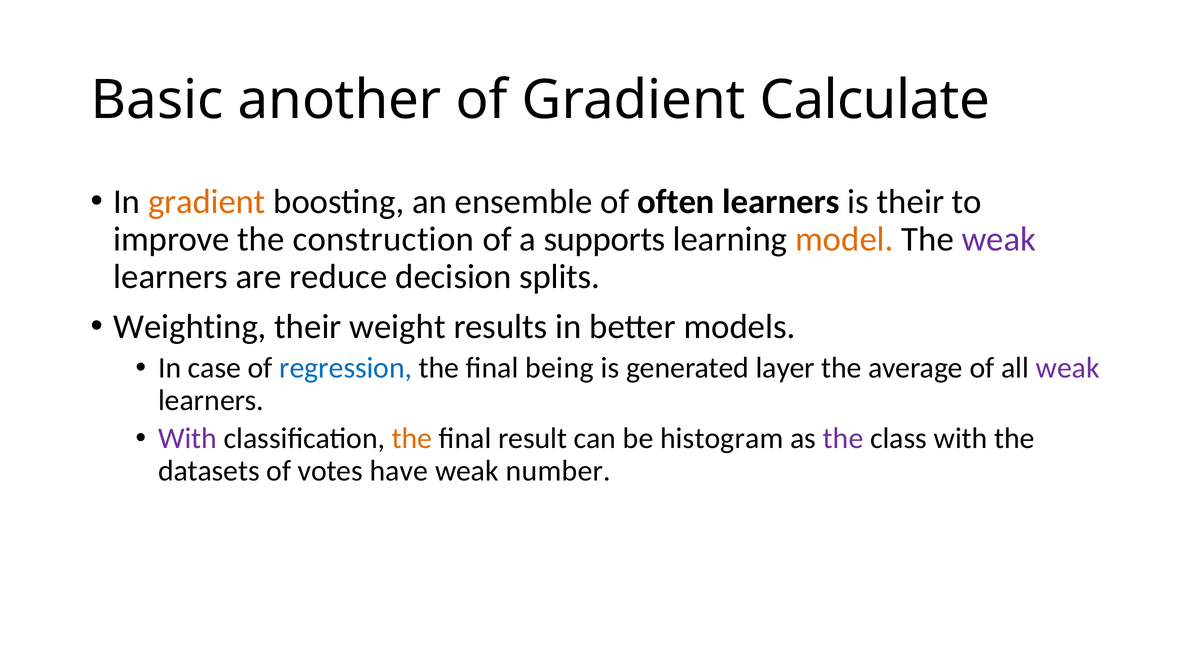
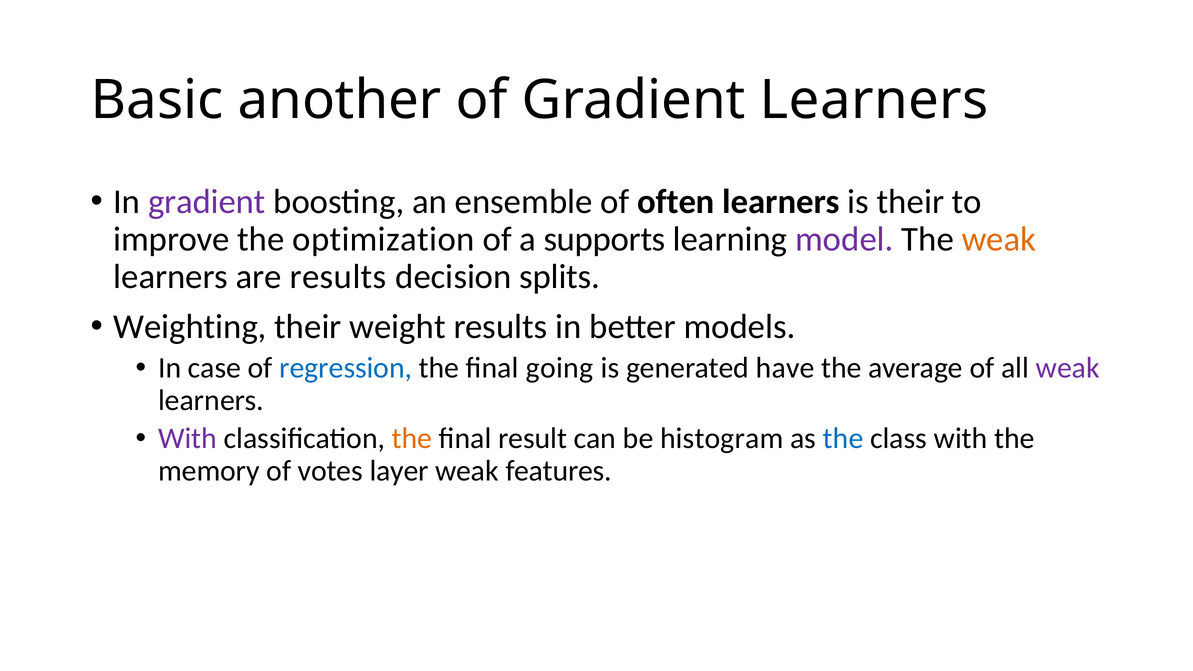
Gradient Calculate: Calculate -> Learners
gradient at (207, 202) colour: orange -> purple
construction: construction -> optimization
model colour: orange -> purple
weak at (999, 239) colour: purple -> orange
are reduce: reduce -> results
being: being -> going
layer: layer -> have
the at (843, 439) colour: purple -> blue
datasets: datasets -> memory
have: have -> layer
number: number -> features
